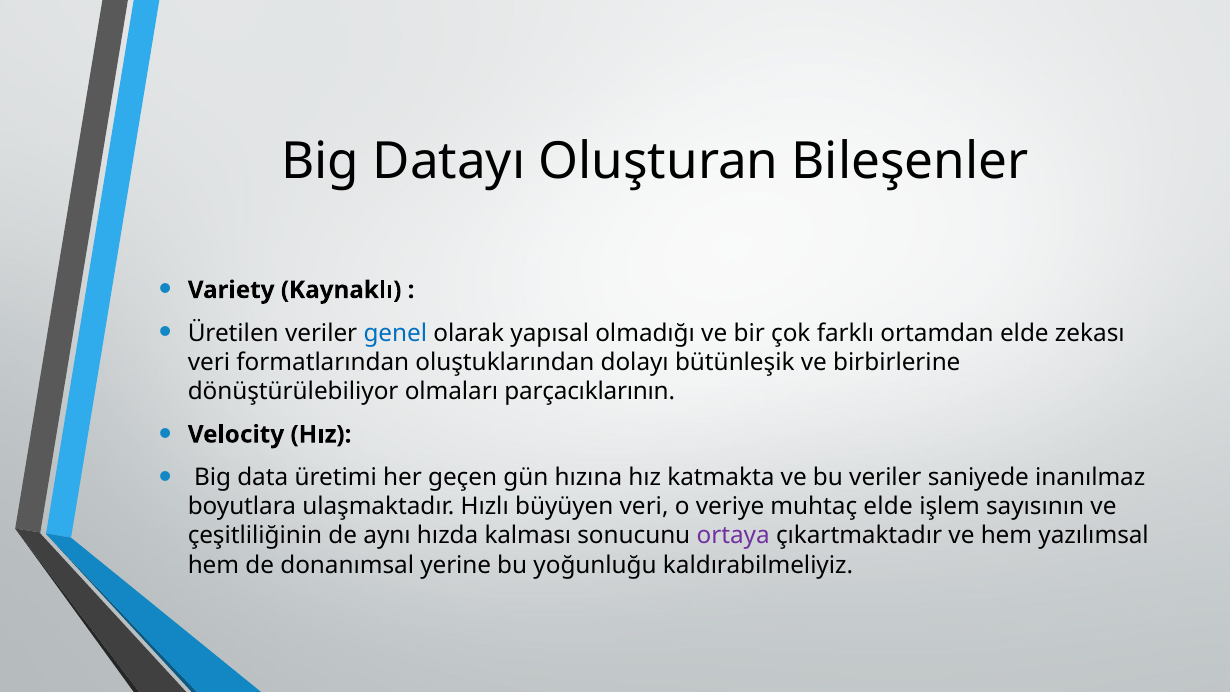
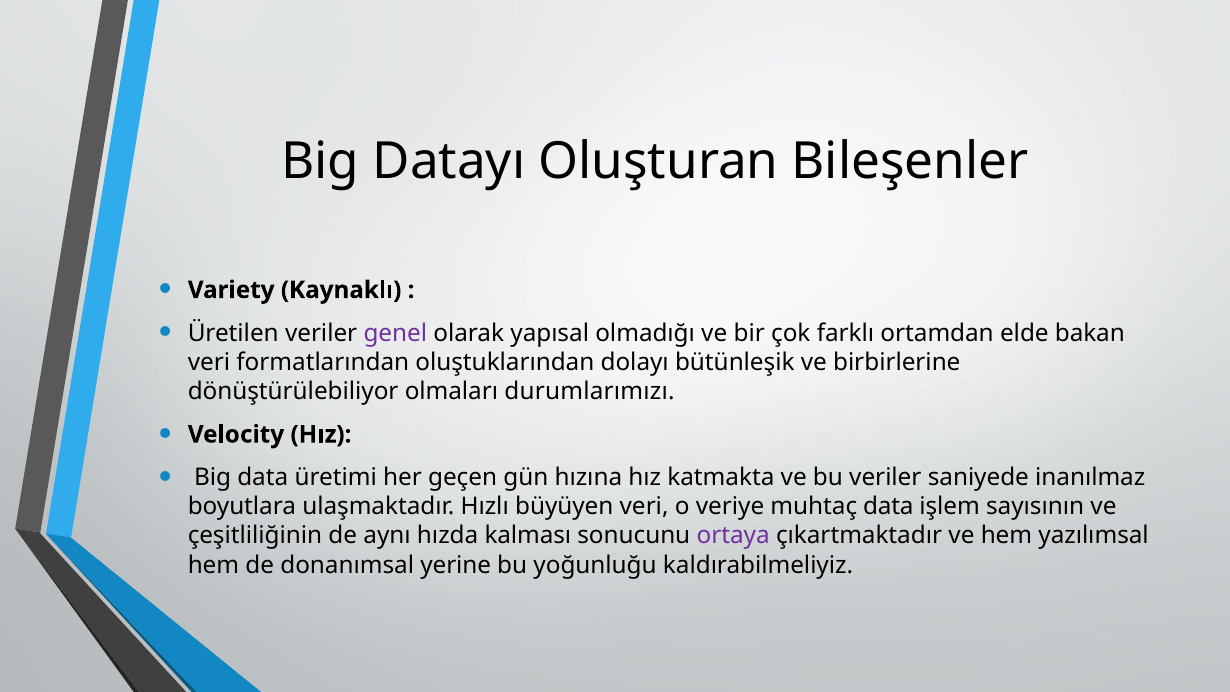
genel colour: blue -> purple
zekası: zekası -> bakan
parçacıklarının: parçacıklarının -> durumlarımızı
muhtaç elde: elde -> data
